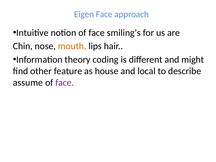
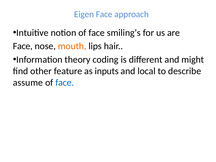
Chin at (23, 46): Chin -> Face
house: house -> inputs
face at (65, 83) colour: purple -> blue
